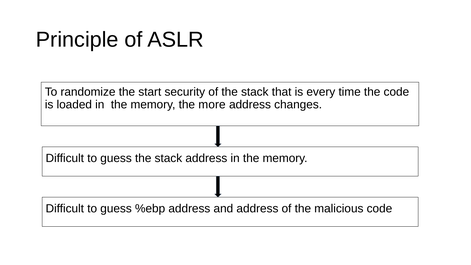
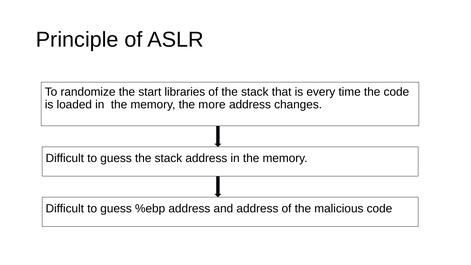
security: security -> libraries
